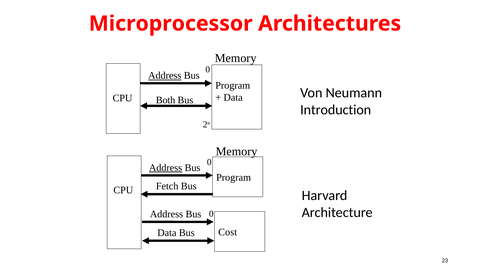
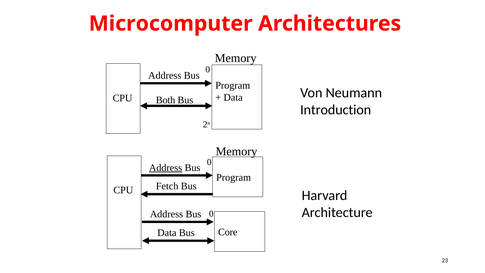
Microprocessor: Microprocessor -> Microcomputer
Address at (165, 76) underline: present -> none
Cost: Cost -> Core
